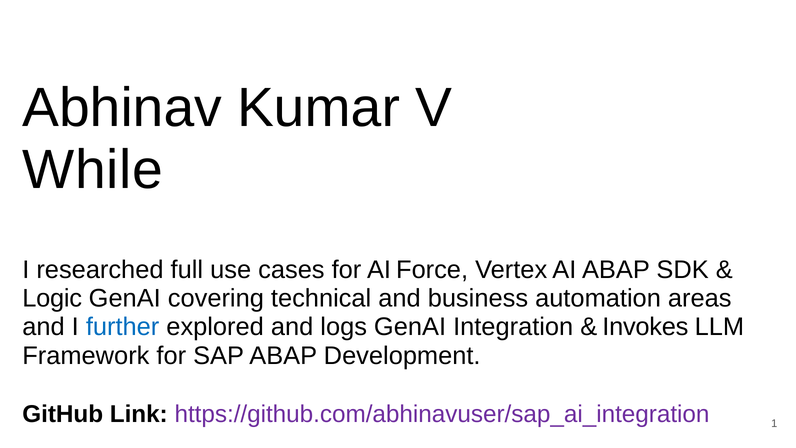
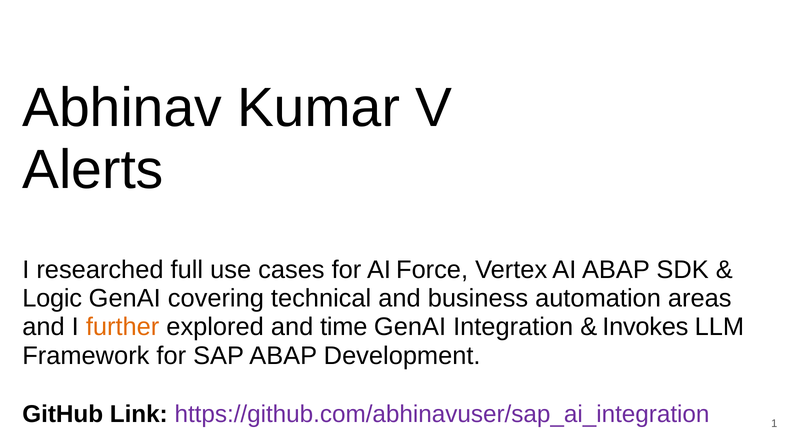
While: While -> Alerts
further colour: blue -> orange
logs: logs -> time
